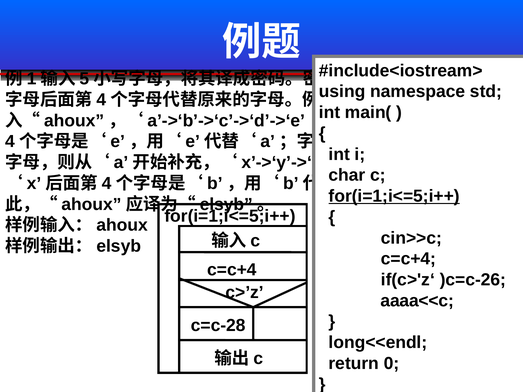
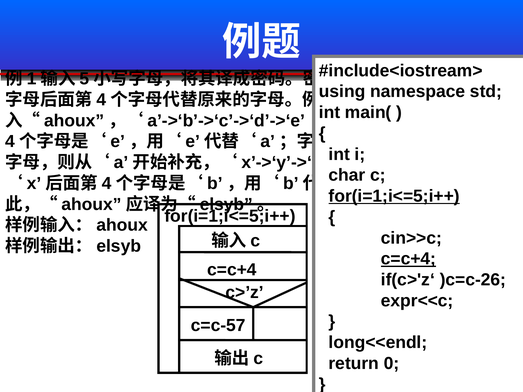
c=c+4 at (409, 259) underline: none -> present
aaaa<<c: aaaa<<c -> expr<<c
c=c-28: c=c-28 -> c=c-57
